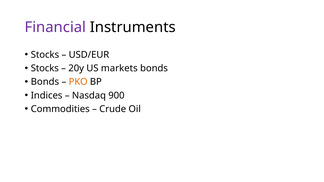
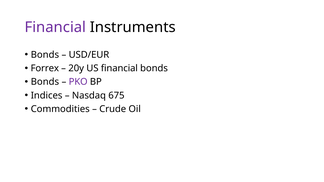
Stocks at (45, 55): Stocks -> Bonds
Stocks at (45, 68): Stocks -> Forrex
US markets: markets -> financial
PKO colour: orange -> purple
900: 900 -> 675
